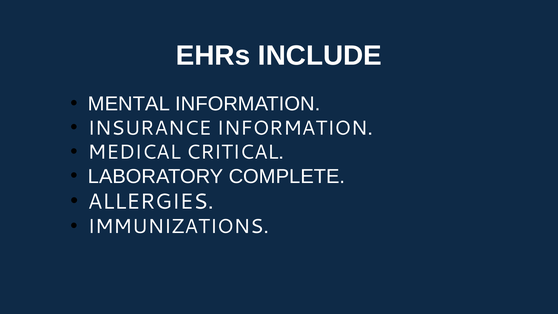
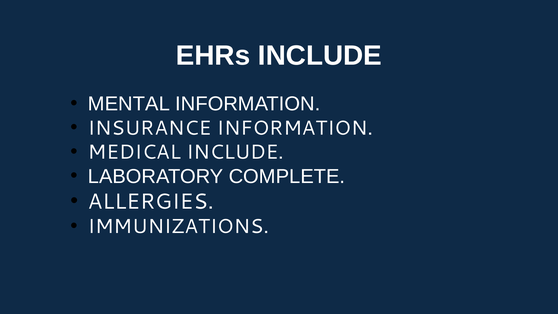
MEDICAL CRITICAL: CRITICAL -> INCLUDE
